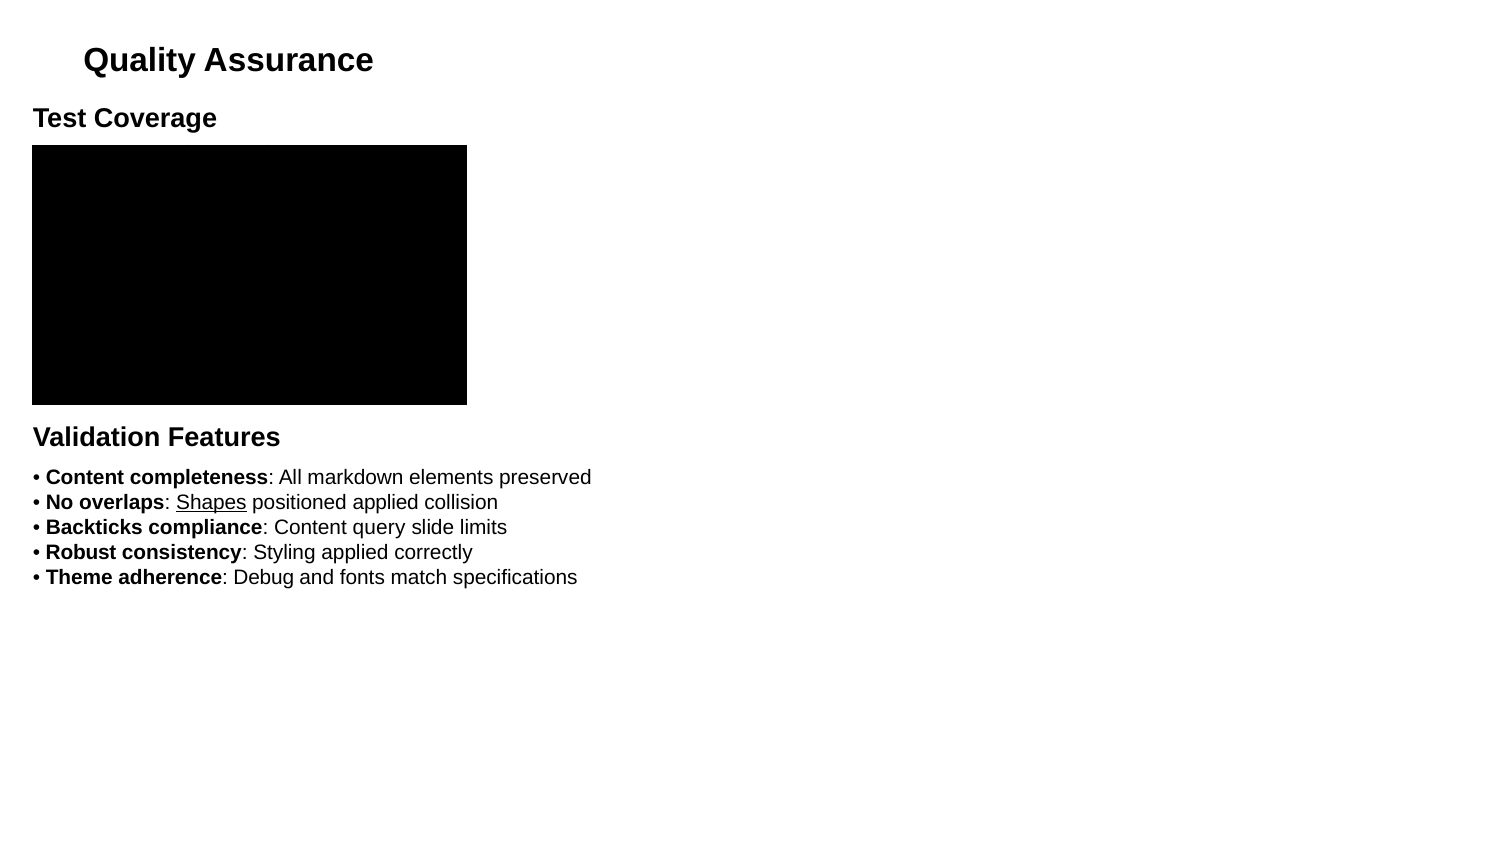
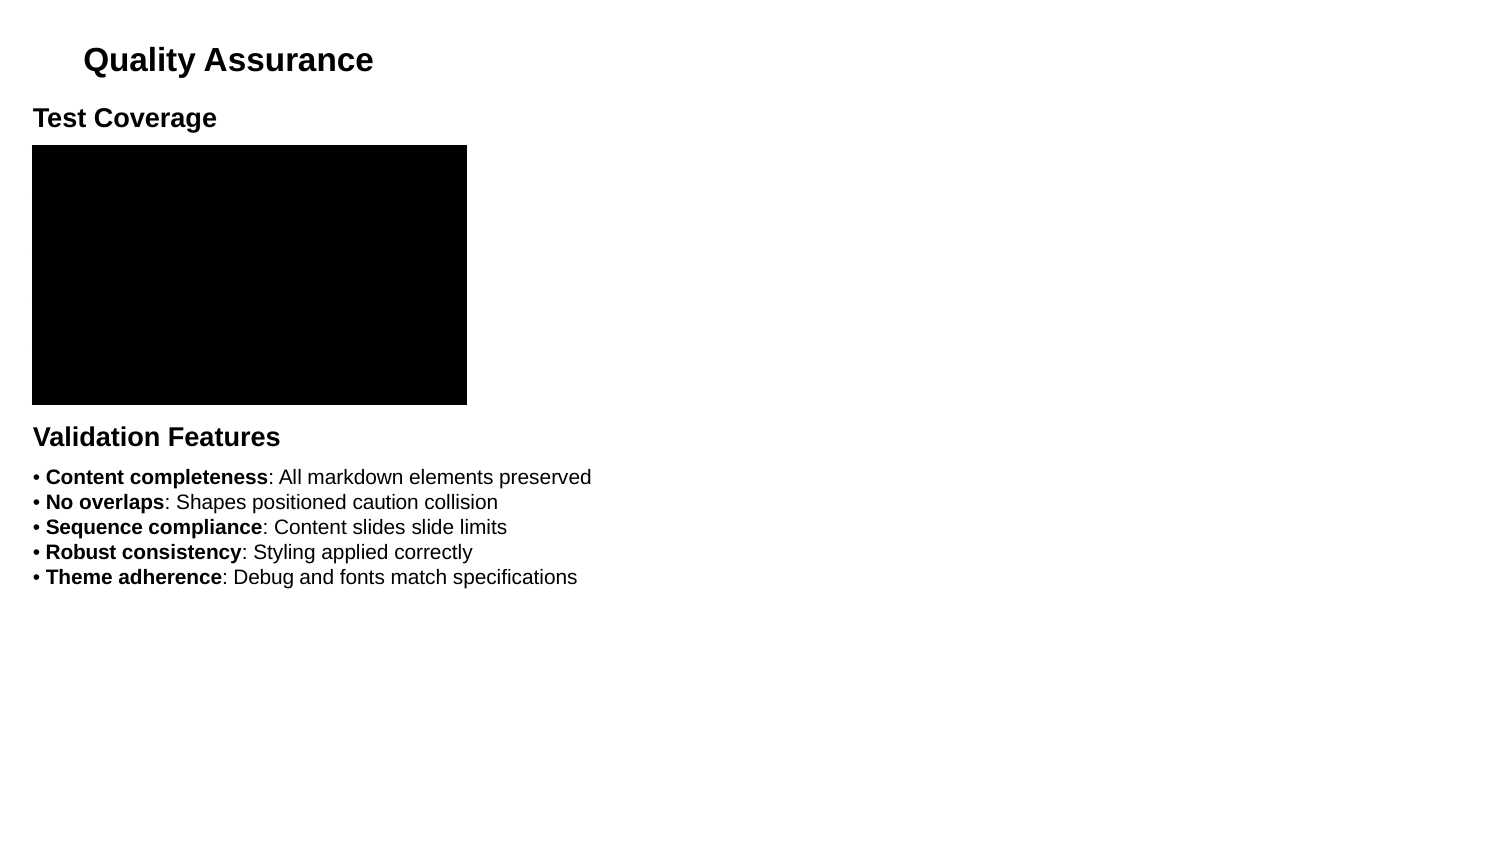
Shapes underline: present -> none
positioned applied: applied -> caution
Backticks: Backticks -> Sequence
query: query -> slides
